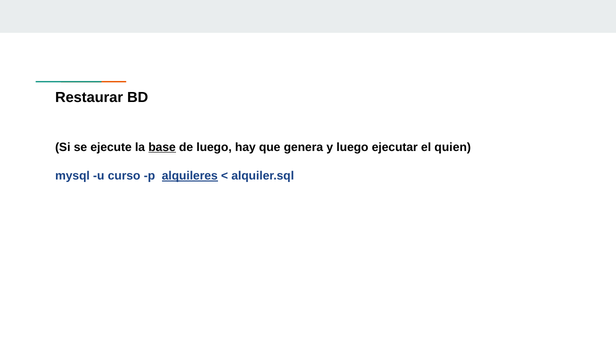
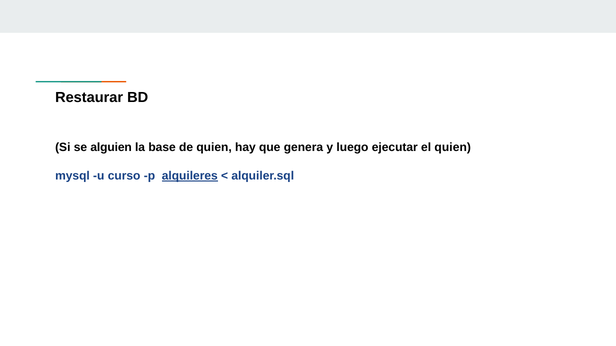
ejecute: ejecute -> alguien
base underline: present -> none
de luego: luego -> quien
